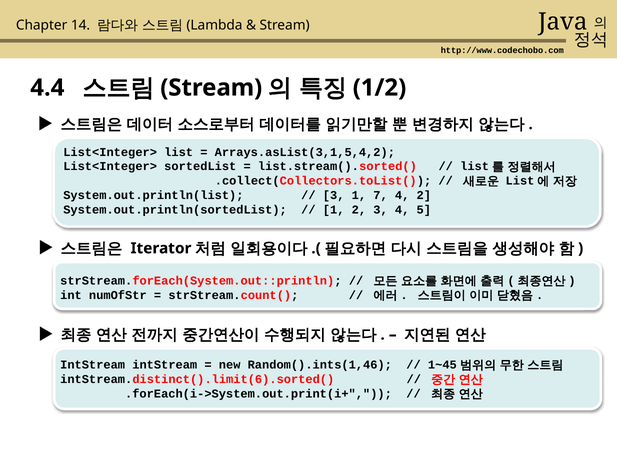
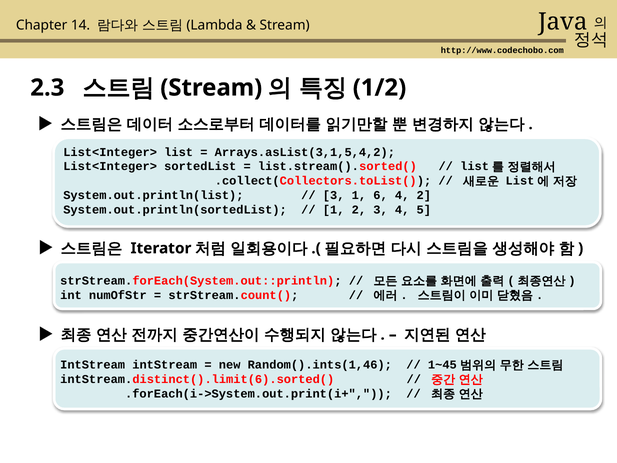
4.4: 4.4 -> 2.3
7: 7 -> 6
